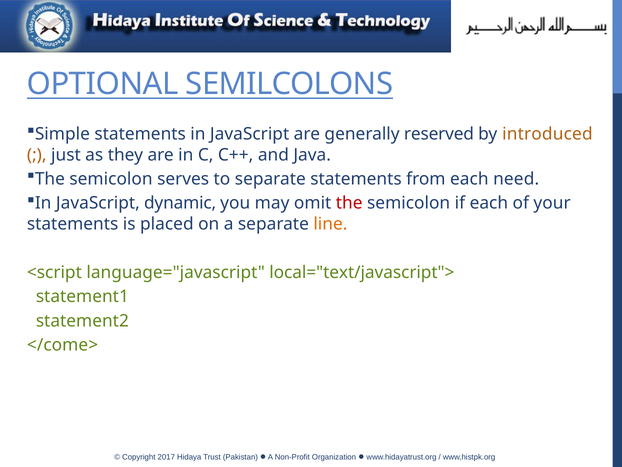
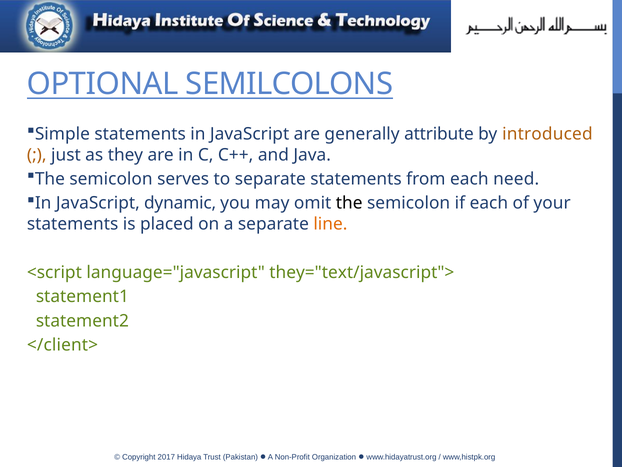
reserved: reserved -> attribute
the at (349, 203) colour: red -> black
local="text/javascript">: local="text/javascript"> -> they="text/javascript">
</come>: </come> -> </client>
